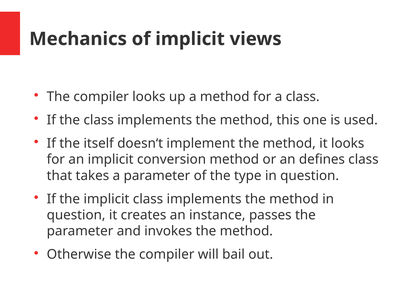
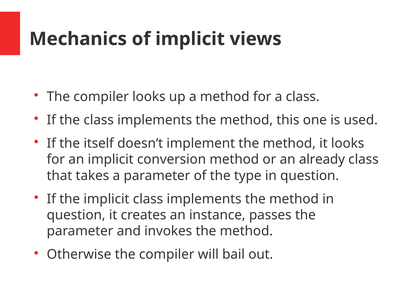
defines: defines -> already
